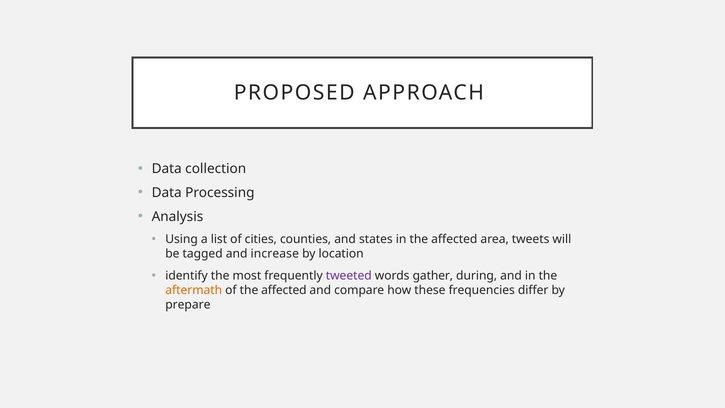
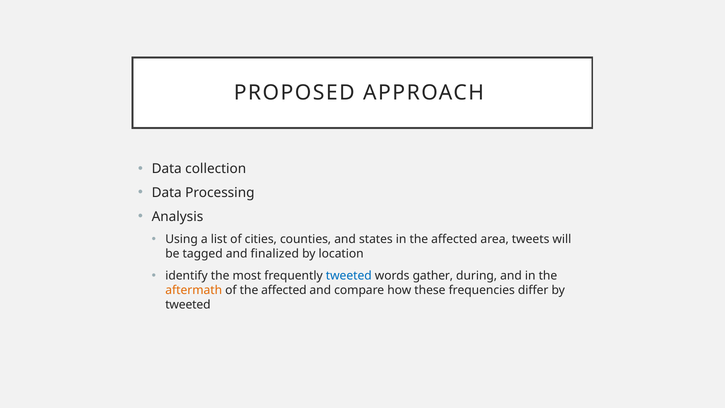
increase: increase -> finalized
tweeted at (349, 276) colour: purple -> blue
prepare at (188, 305): prepare -> tweeted
